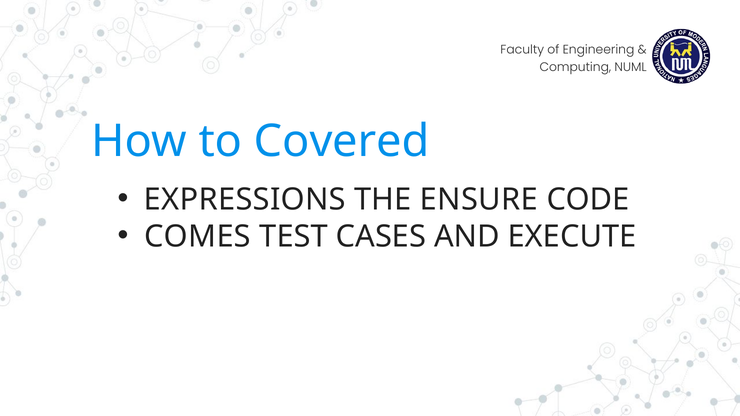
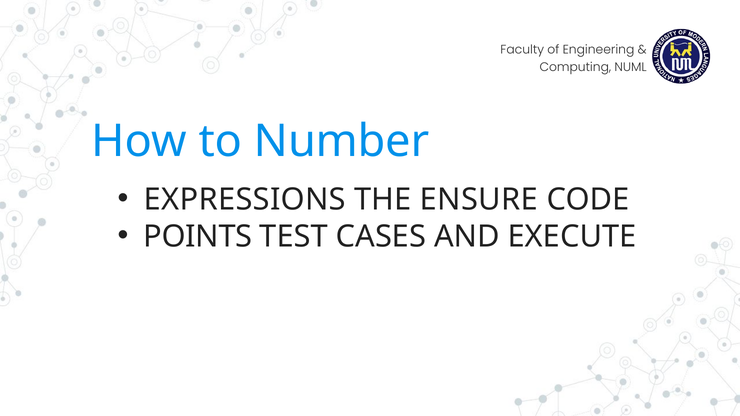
Covered: Covered -> Number
COMES: COMES -> POINTS
